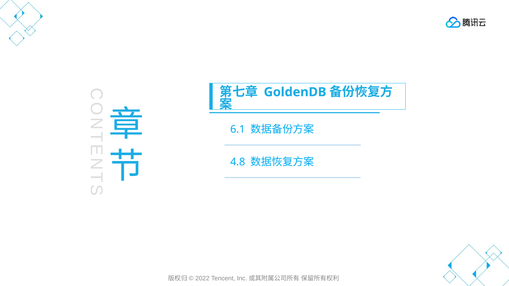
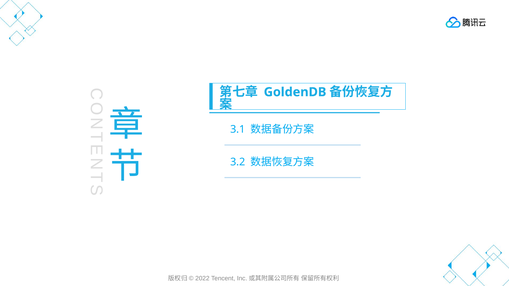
6.1: 6.1 -> 3.1
4.8: 4.8 -> 3.2
